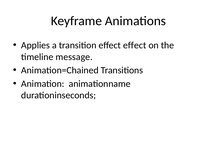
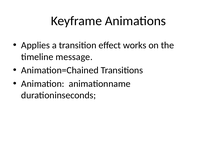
effect effect: effect -> works
